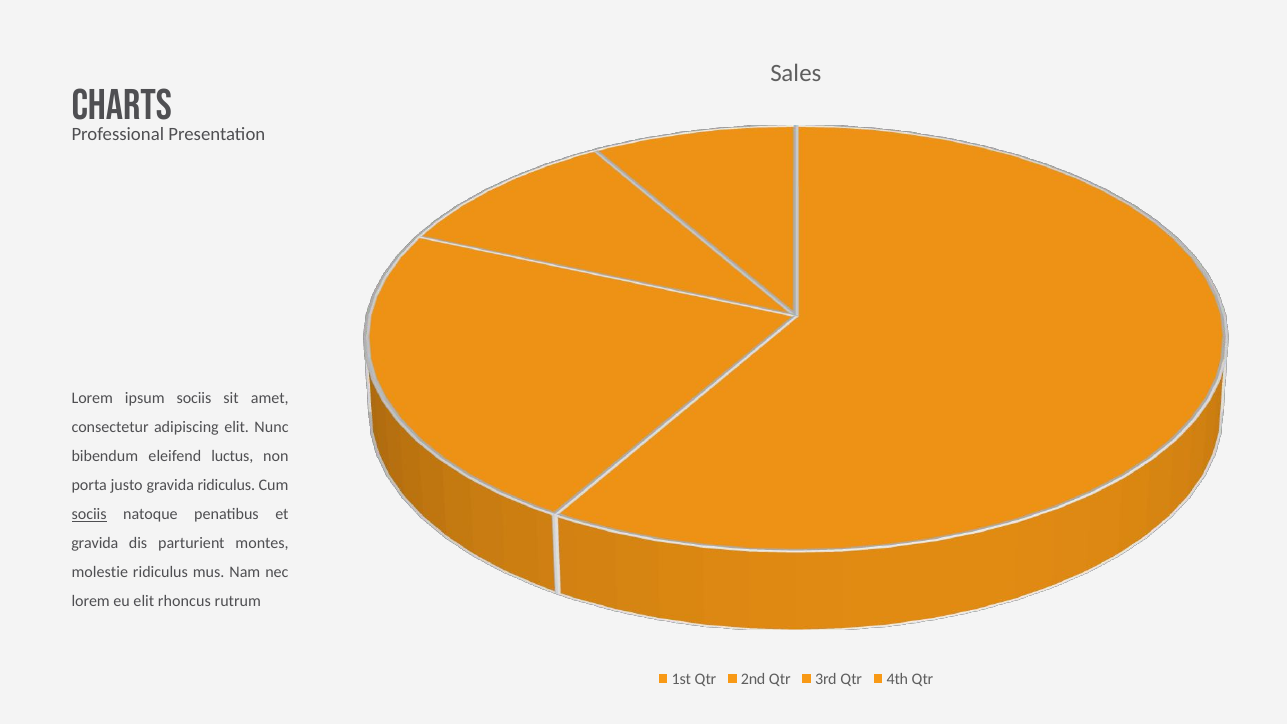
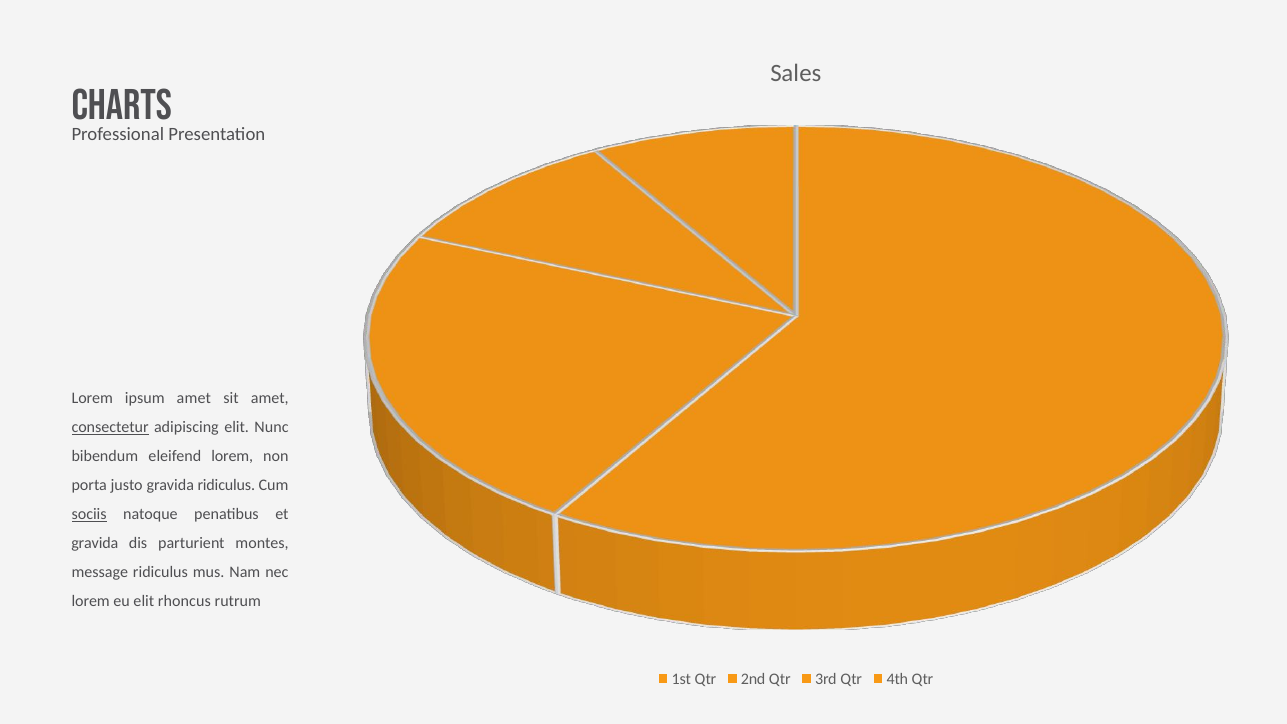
ipsum sociis: sociis -> amet
consectetur underline: none -> present
eleifend luctus: luctus -> lorem
molestie: molestie -> message
